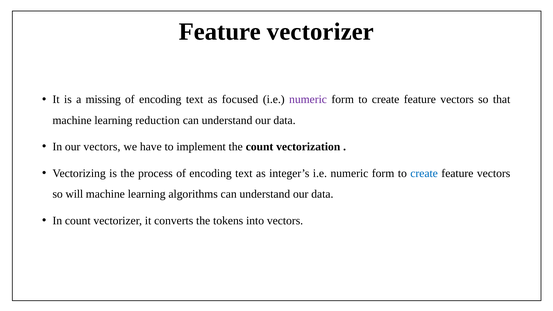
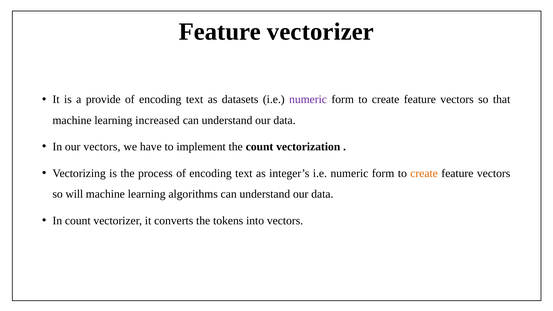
missing: missing -> provide
focused: focused -> datasets
reduction: reduction -> increased
create at (424, 173) colour: blue -> orange
